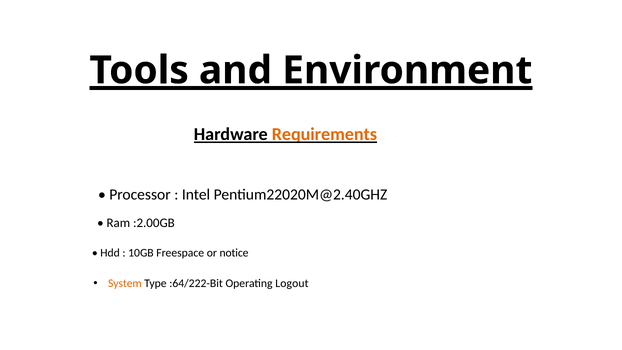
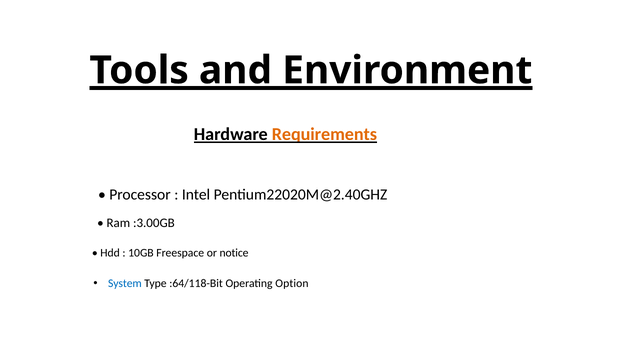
:2.00GB: :2.00GB -> :3.00GB
System colour: orange -> blue
:64/222-Bit: :64/222-Bit -> :64/118-Bit
Logout: Logout -> Option
